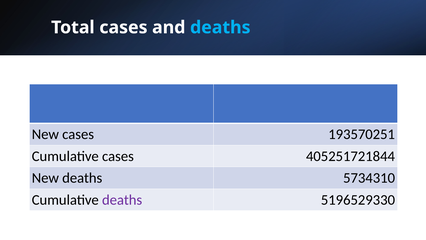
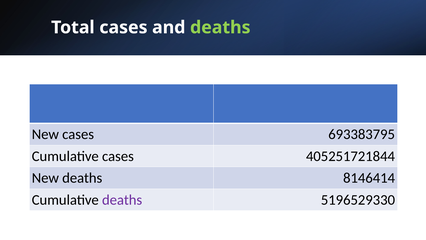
deaths at (220, 27) colour: light blue -> light green
193570251: 193570251 -> 693383795
5734310: 5734310 -> 8146414
